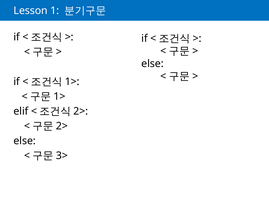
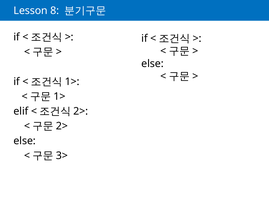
1: 1 -> 8
